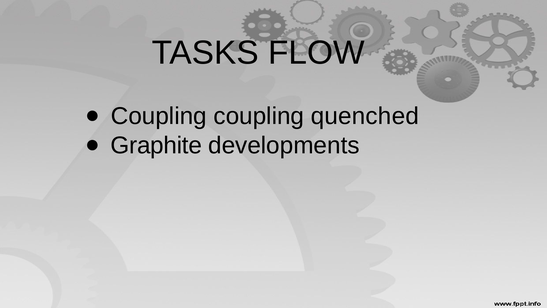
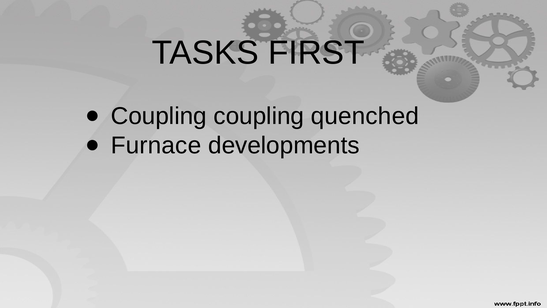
FLOW: FLOW -> FIRST
Graphite: Graphite -> Furnace
